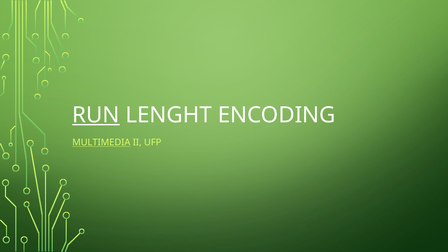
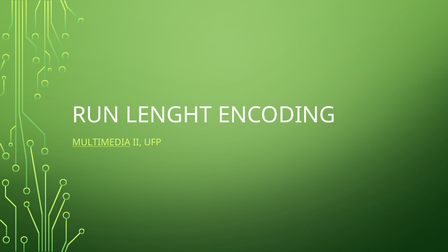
RUN underline: present -> none
